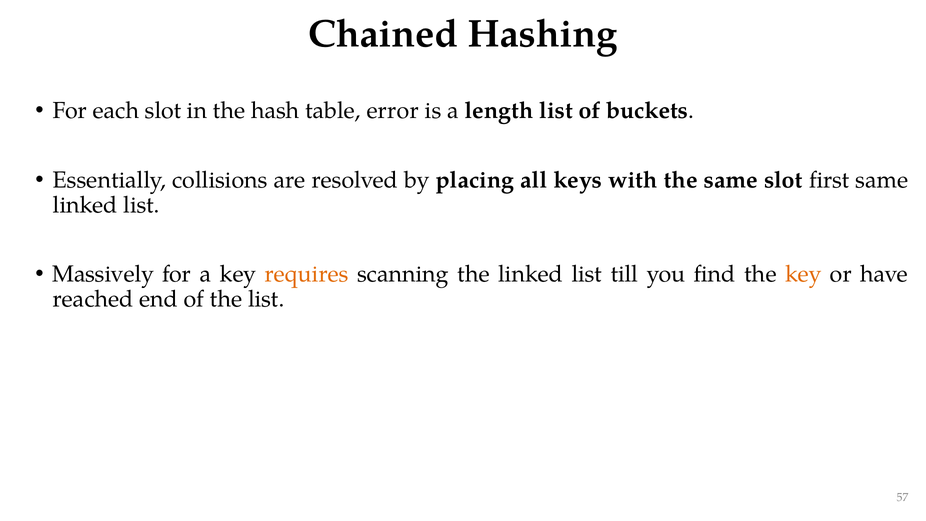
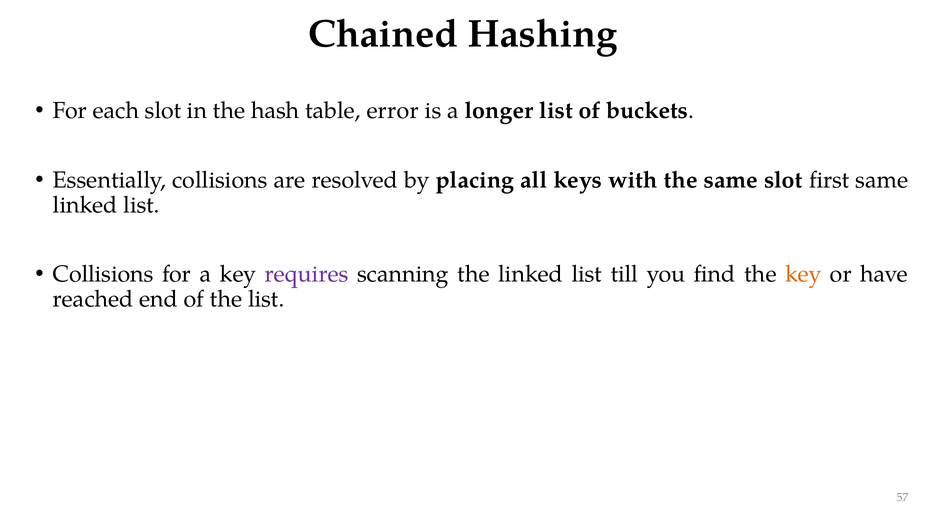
length: length -> longer
Massively at (103, 274): Massively -> Collisions
requires colour: orange -> purple
